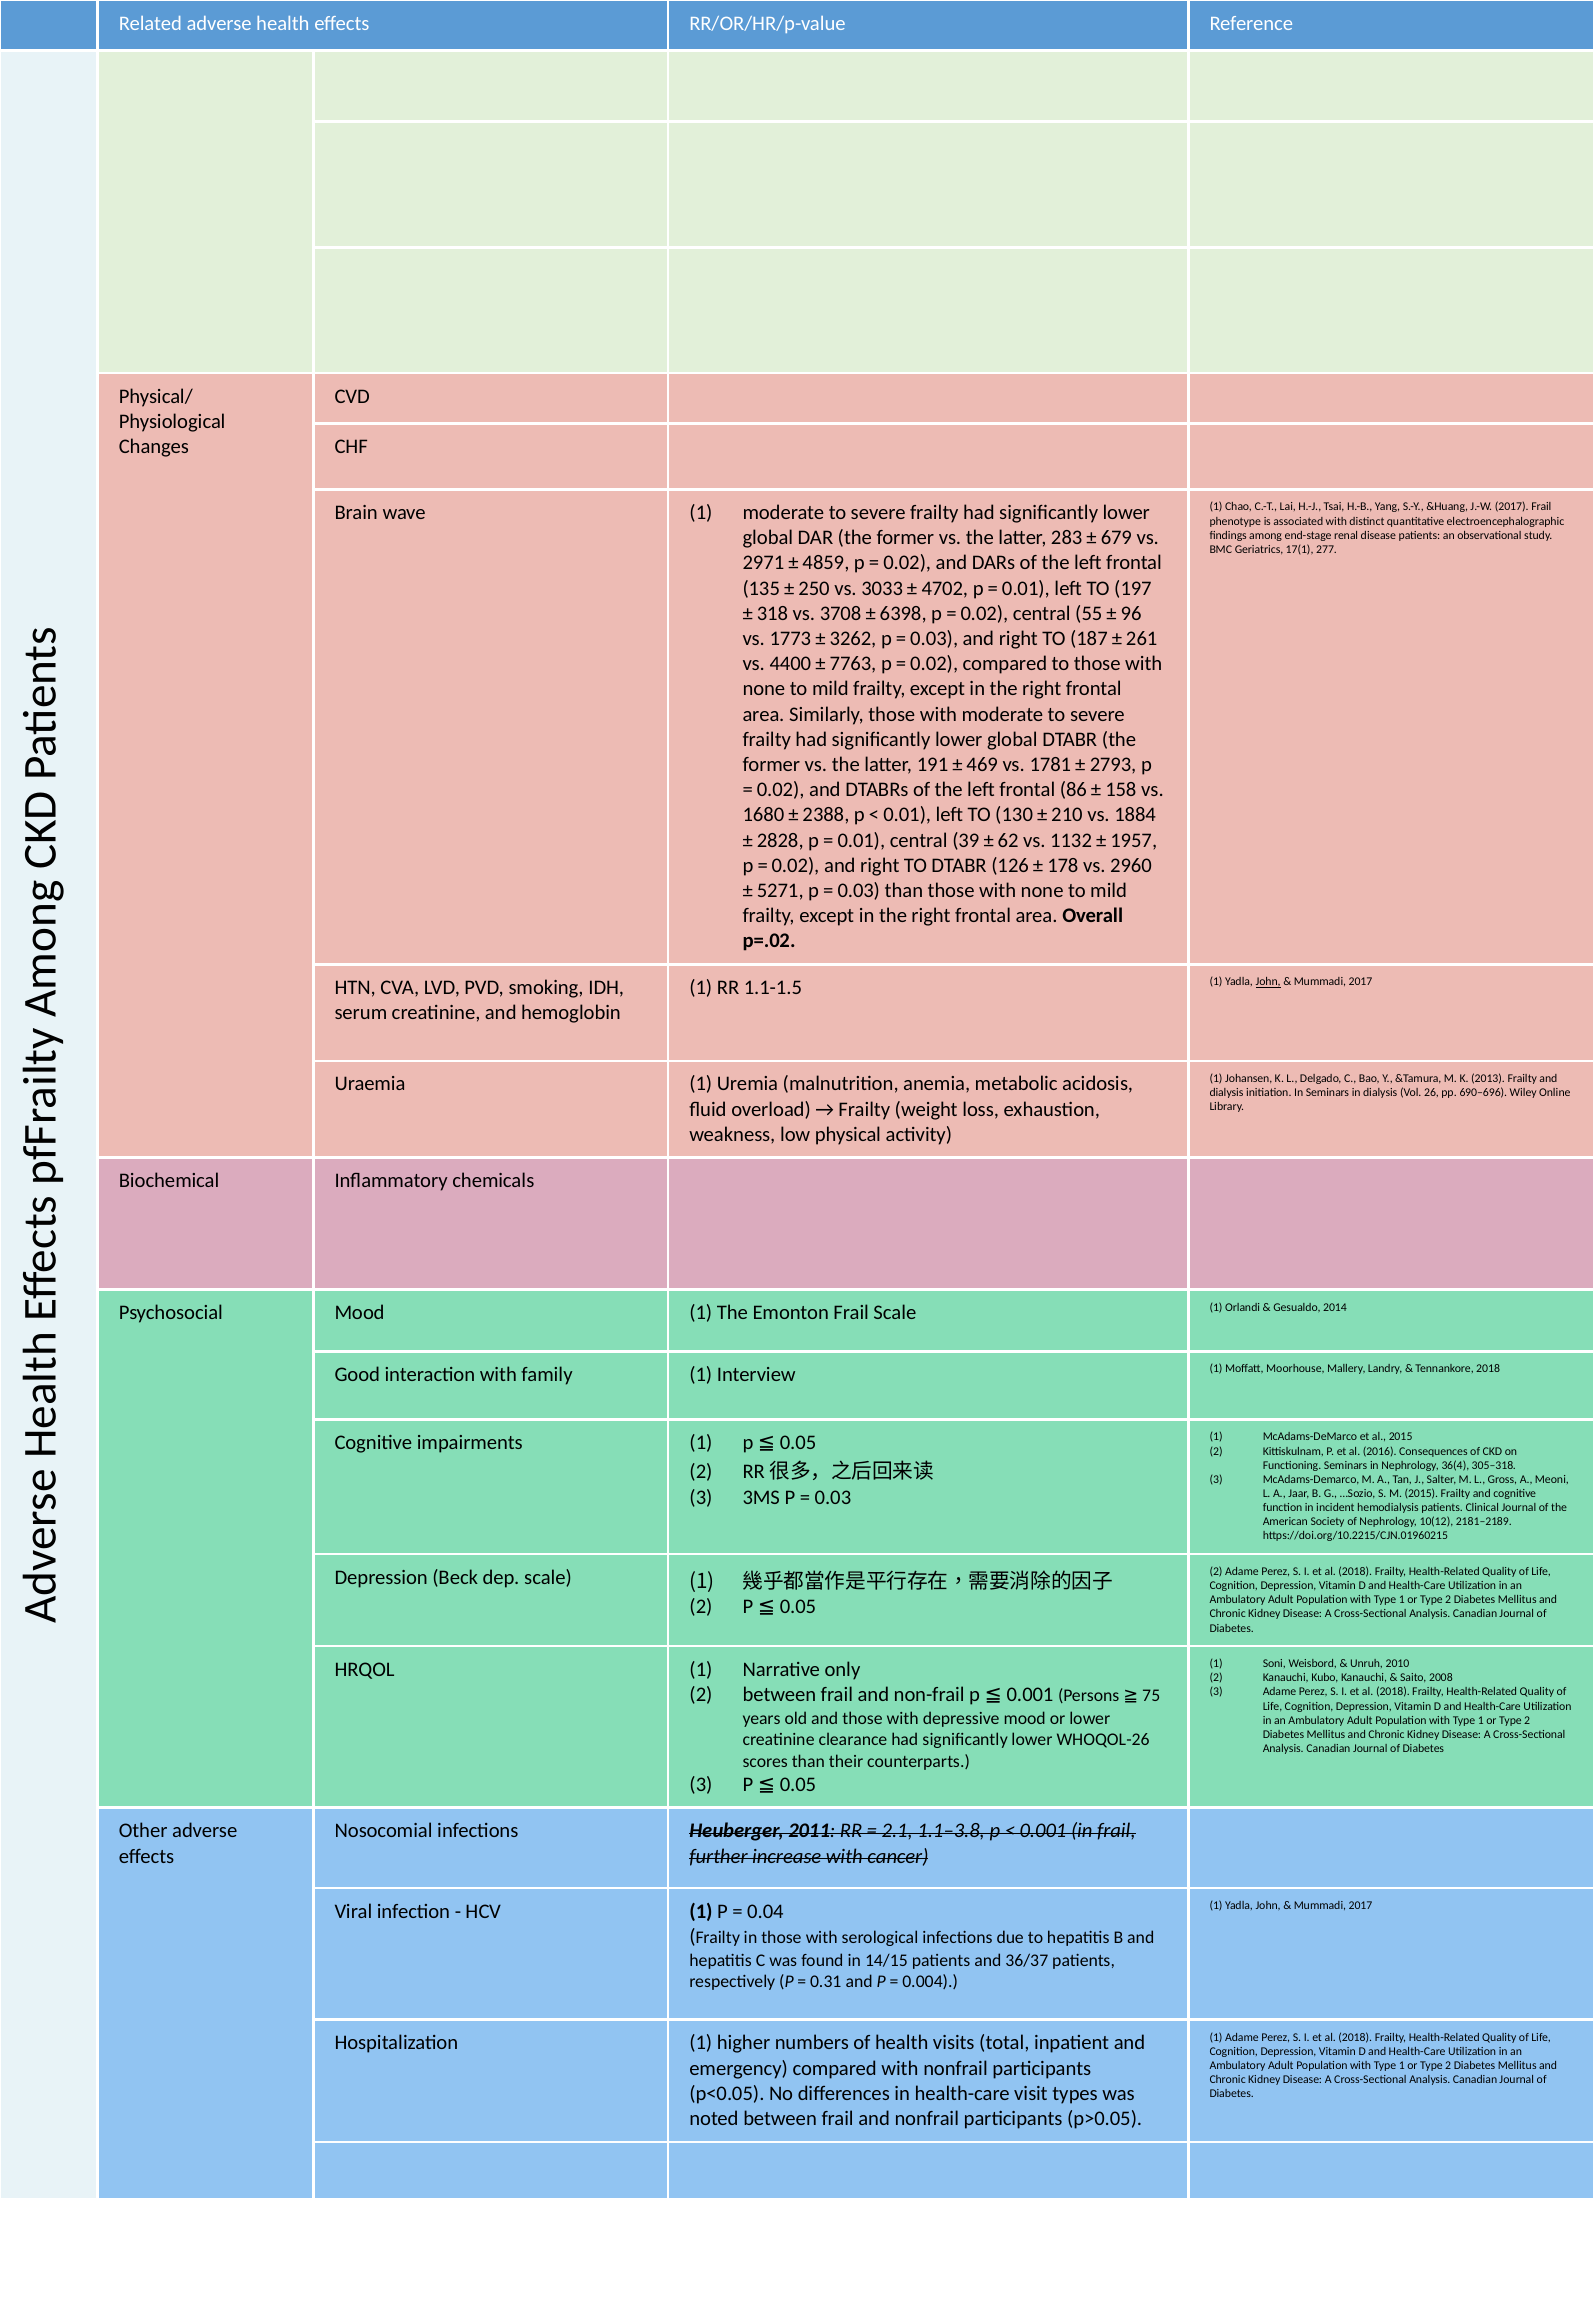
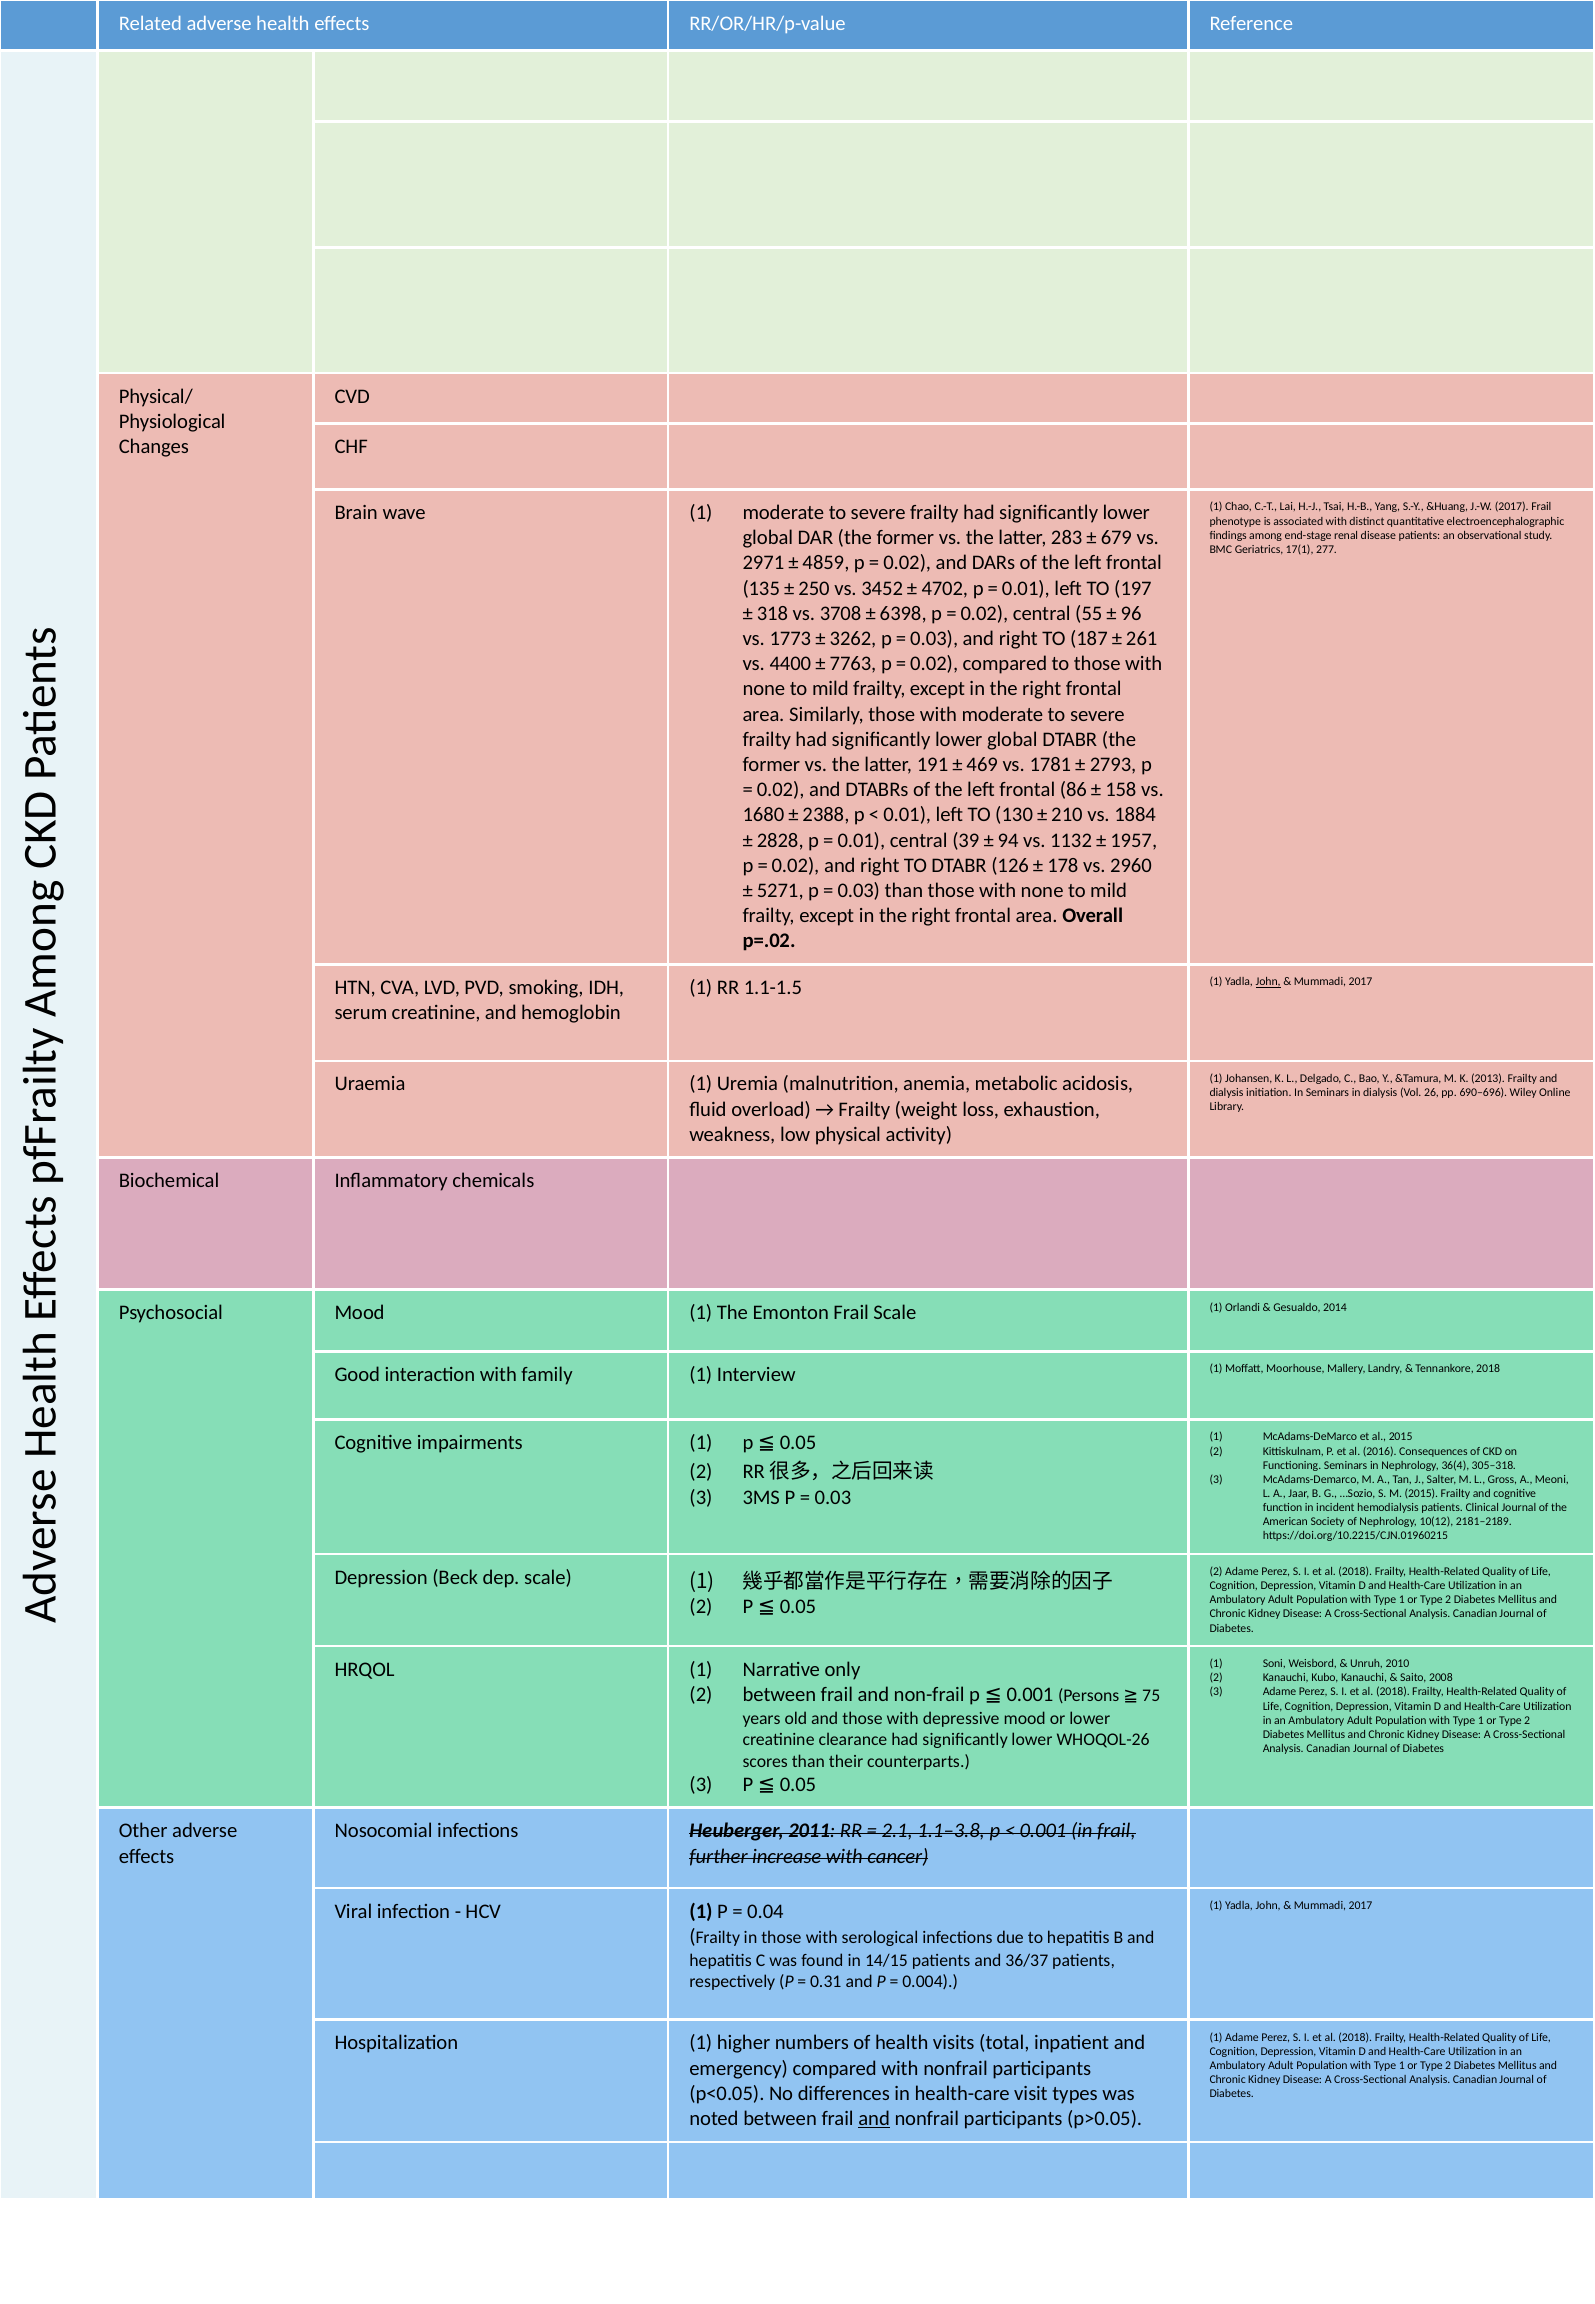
3033: 3033 -> 3452
62: 62 -> 94
and at (874, 2119) underline: none -> present
